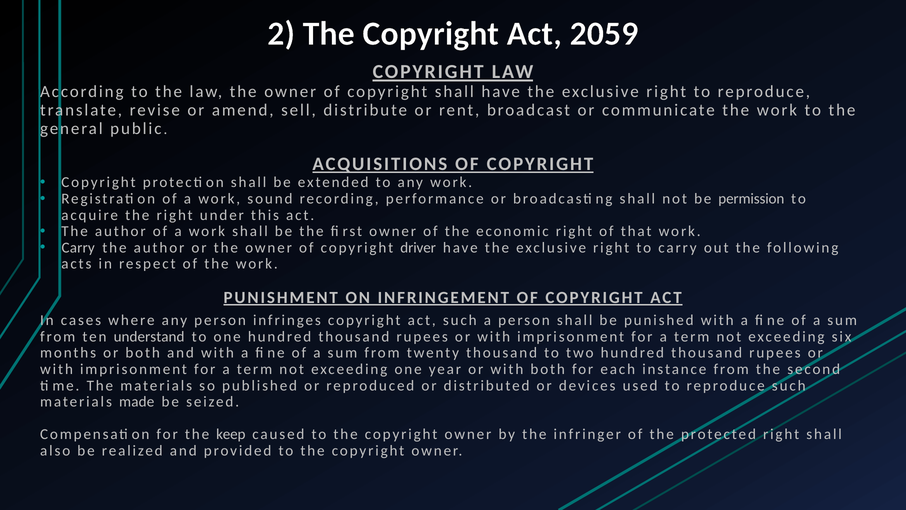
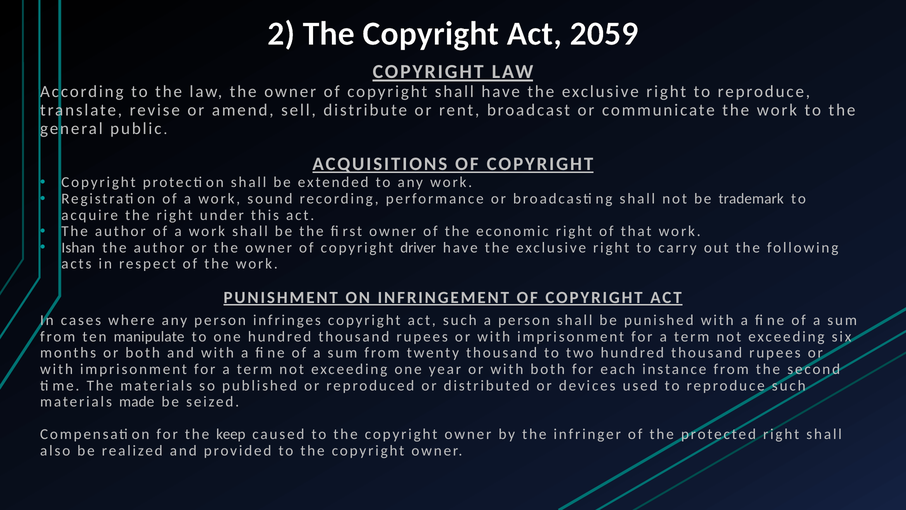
permission: permission -> trademark
Carry at (78, 247): Carry -> Ishan
understand: understand -> manipulate
